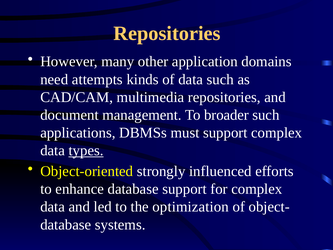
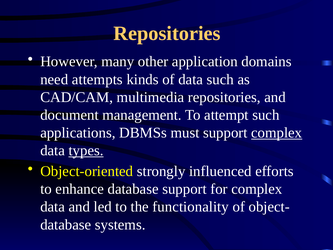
broader: broader -> attempt
complex at (277, 133) underline: none -> present
optimization: optimization -> functionality
